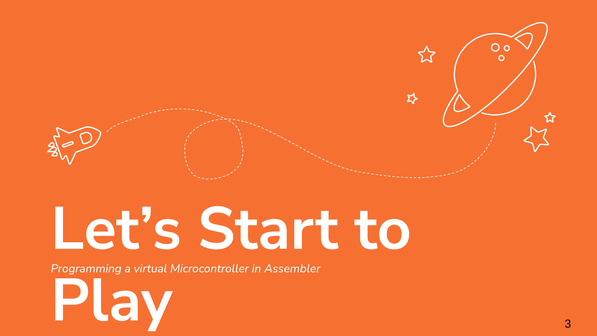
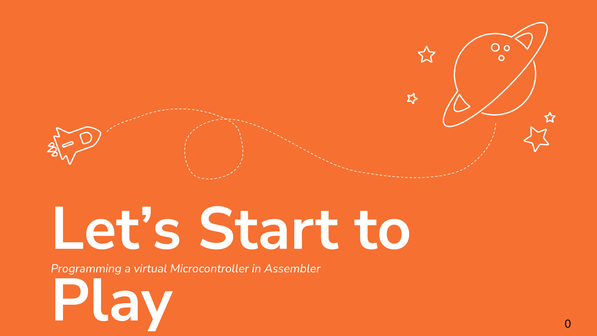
3: 3 -> 0
